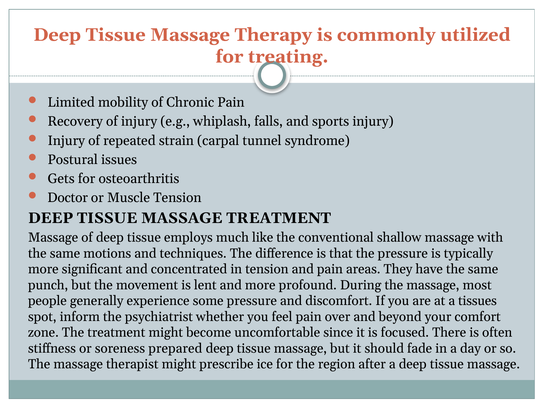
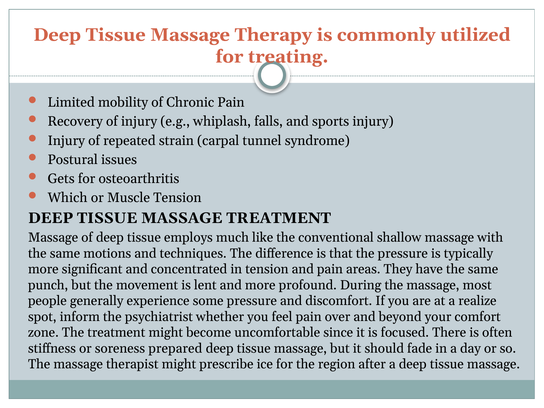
Doctor: Doctor -> Which
tissues: tissues -> realize
